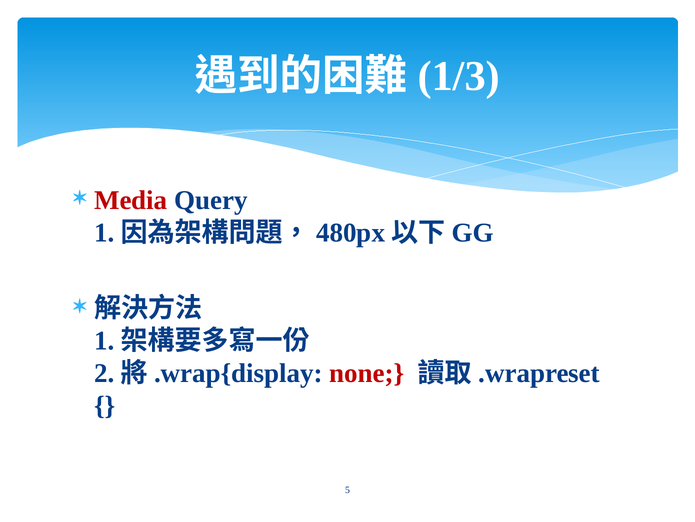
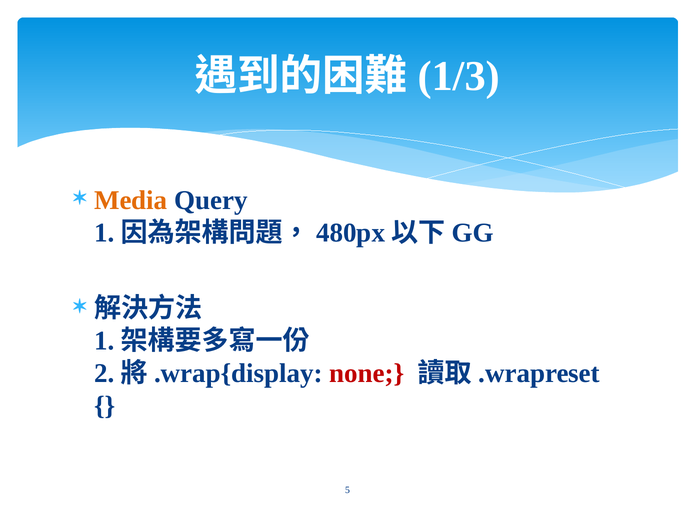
Media colour: red -> orange
